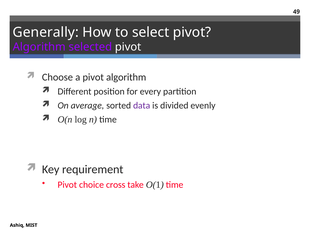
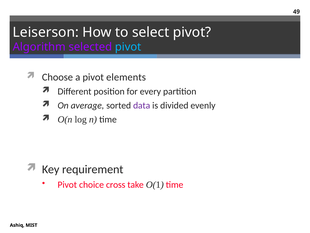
Generally: Generally -> Leiserson
pivot at (128, 47) colour: white -> light blue
a pivot algorithm: algorithm -> elements
